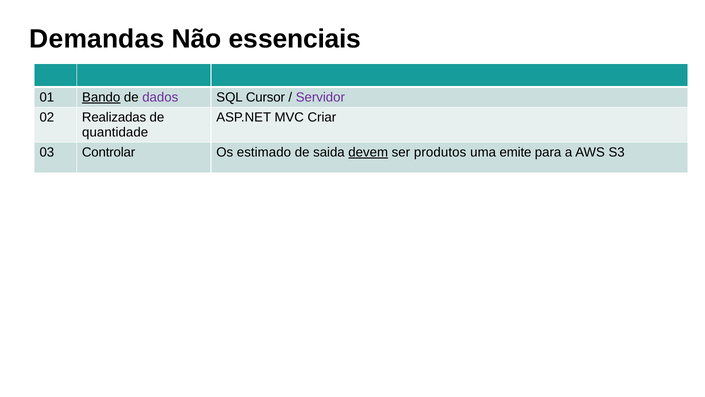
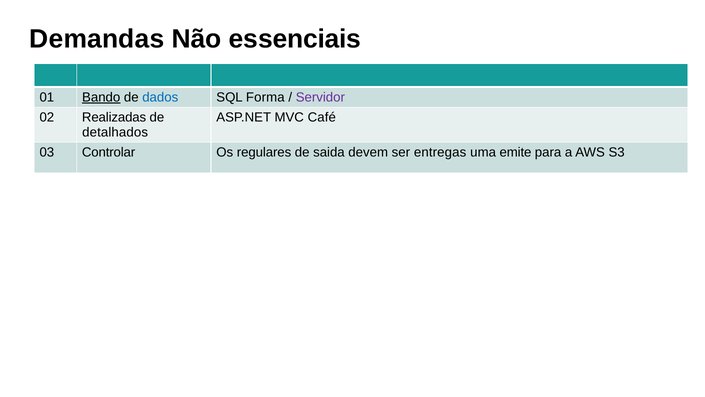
dados colour: purple -> blue
Cursor: Cursor -> Forma
Criar: Criar -> Café
quantidade: quantidade -> detalhados
estimado: estimado -> regulares
devem underline: present -> none
produtos: produtos -> entregas
